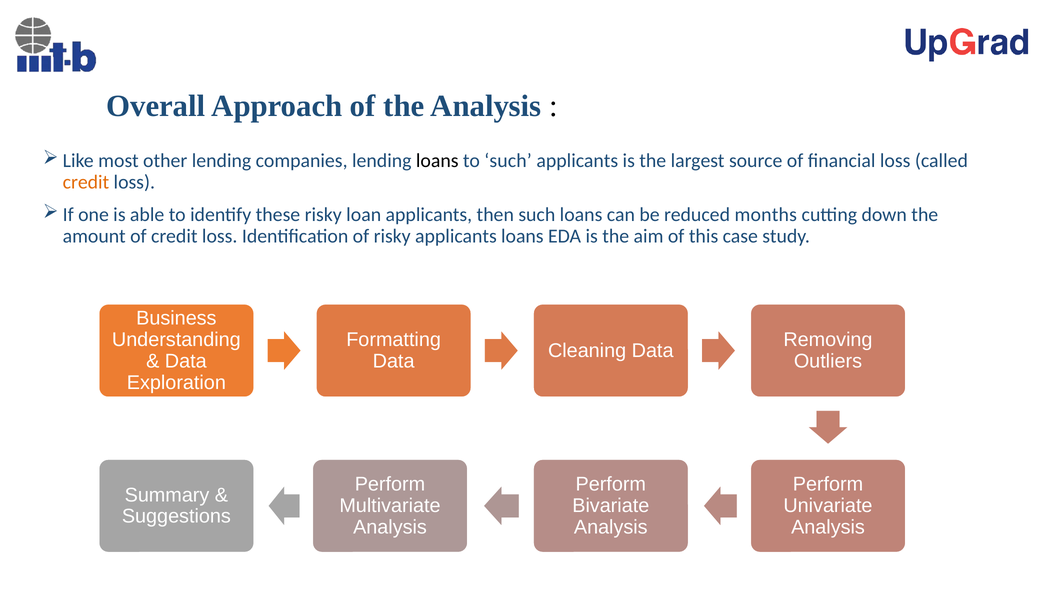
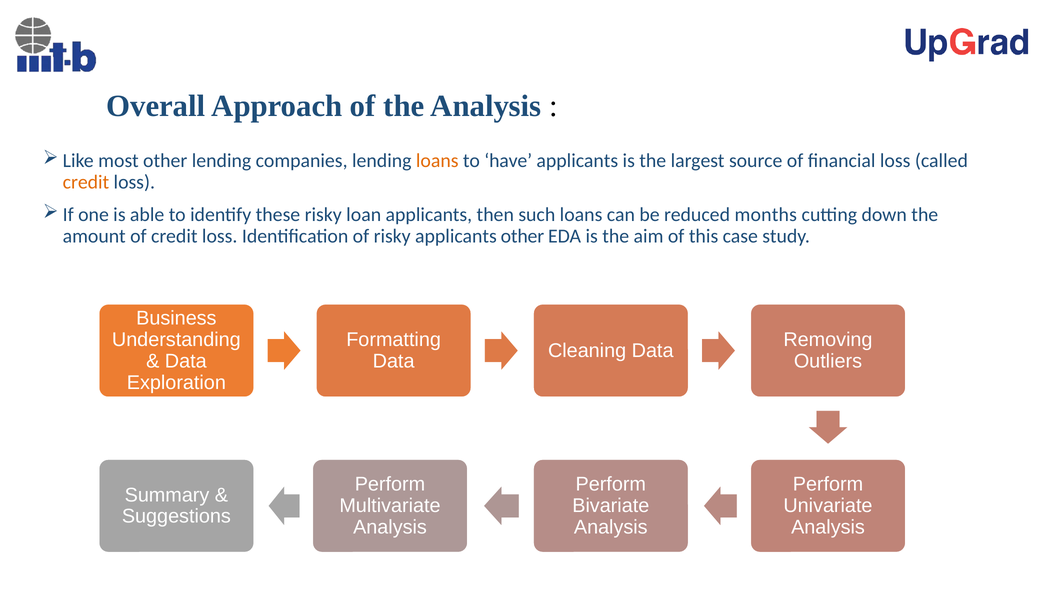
loans at (437, 161) colour: black -> orange
to such: such -> have
applicants loans: loans -> other
